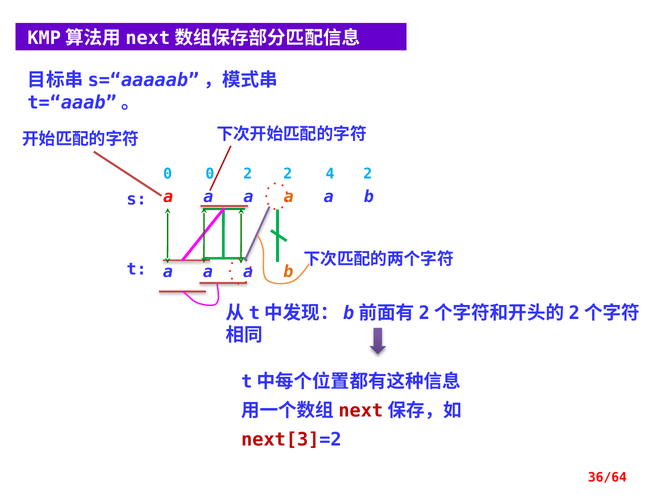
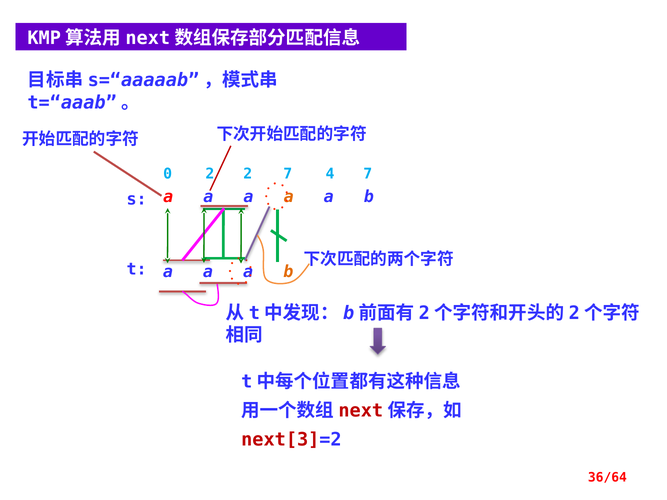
0 0: 0 -> 2
2 2: 2 -> 7
4 2: 2 -> 7
